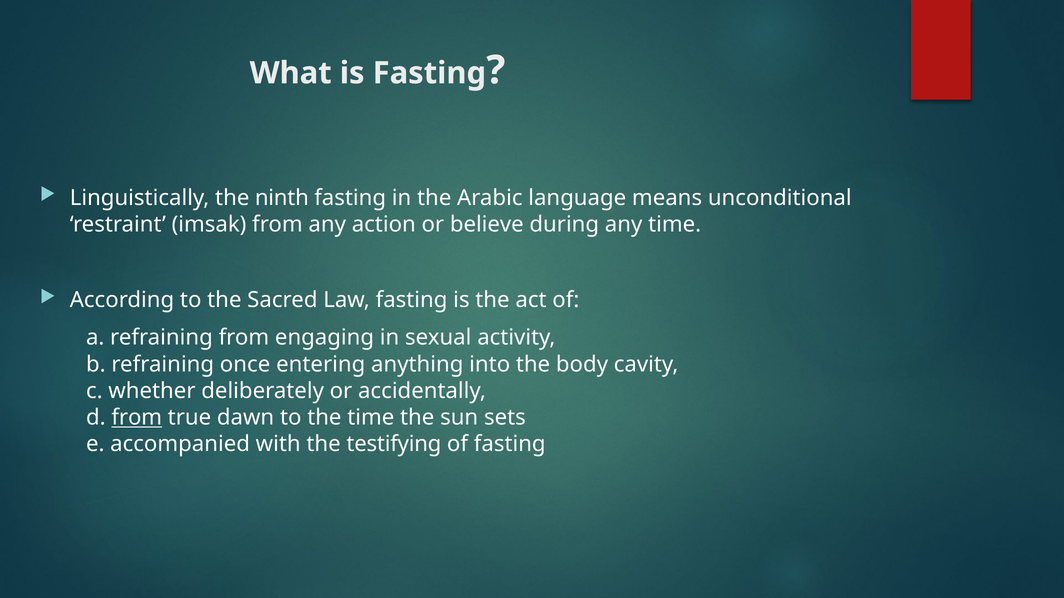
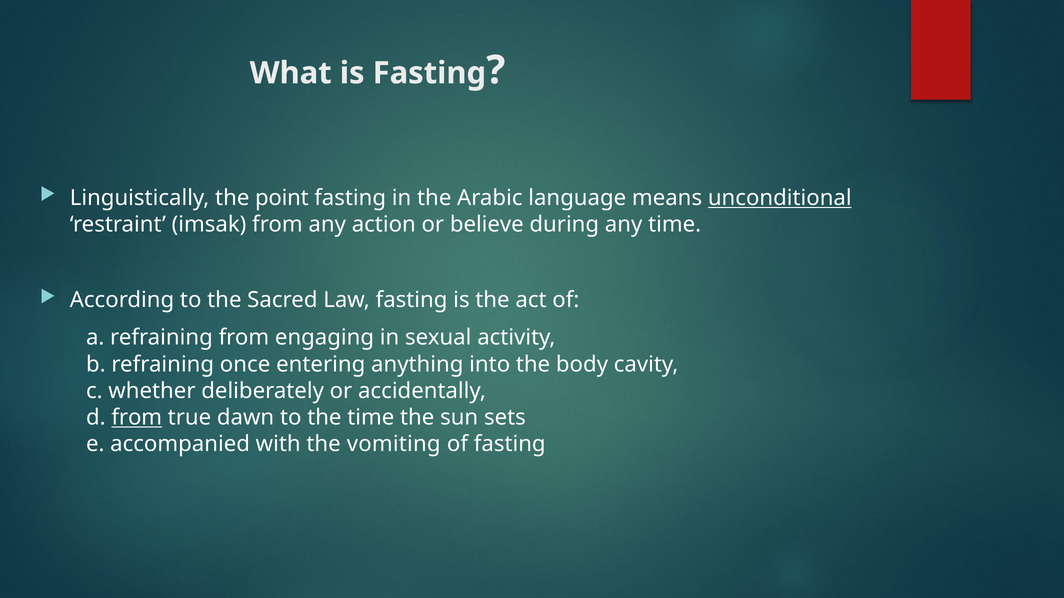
ninth: ninth -> point
unconditional underline: none -> present
testifying: testifying -> vomiting
